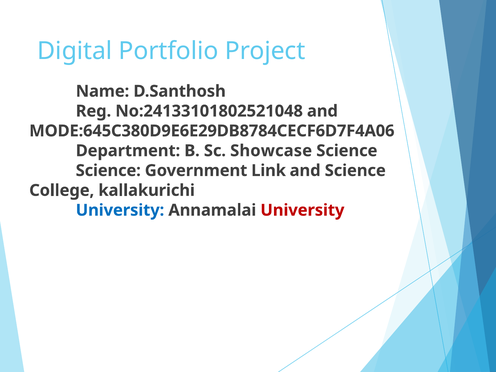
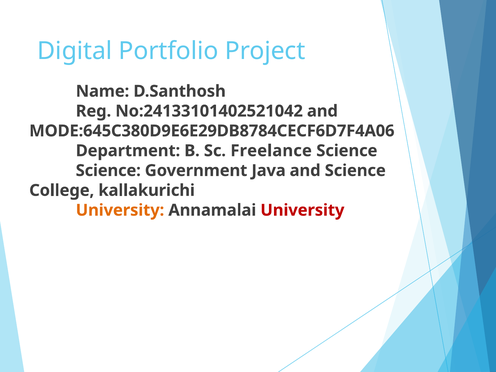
No:24133101802521048: No:24133101802521048 -> No:24133101402521042
Showcase: Showcase -> Freelance
Link: Link -> Java
University at (120, 210) colour: blue -> orange
